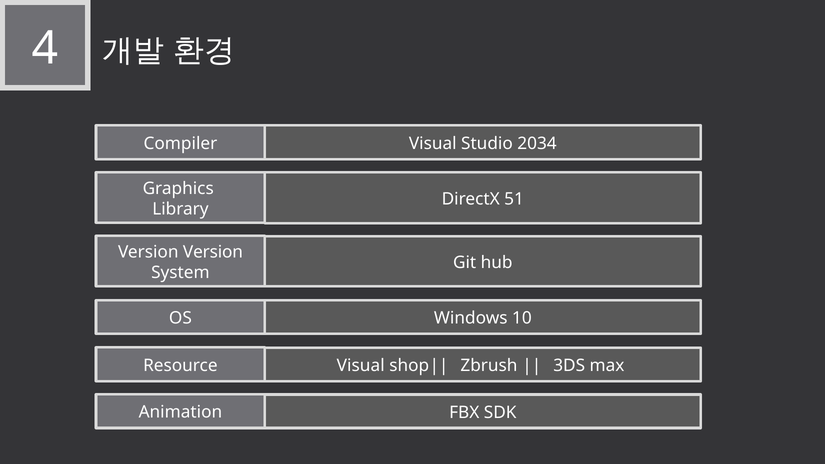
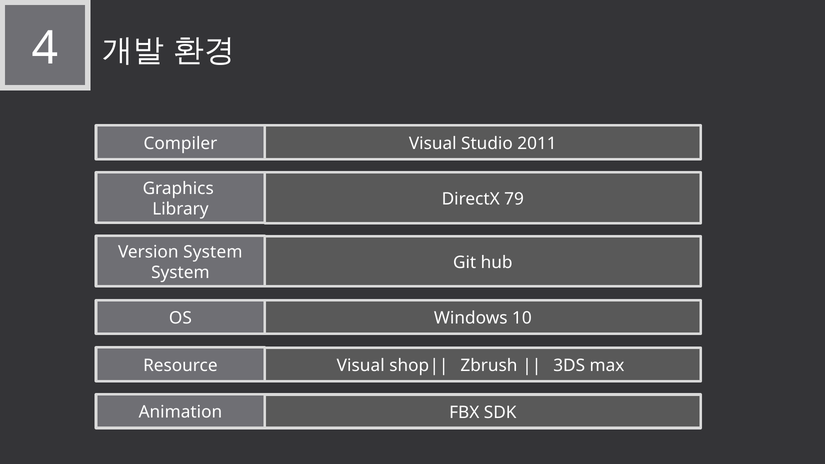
2034: 2034 -> 2011
51: 51 -> 79
Version Version: Version -> System
